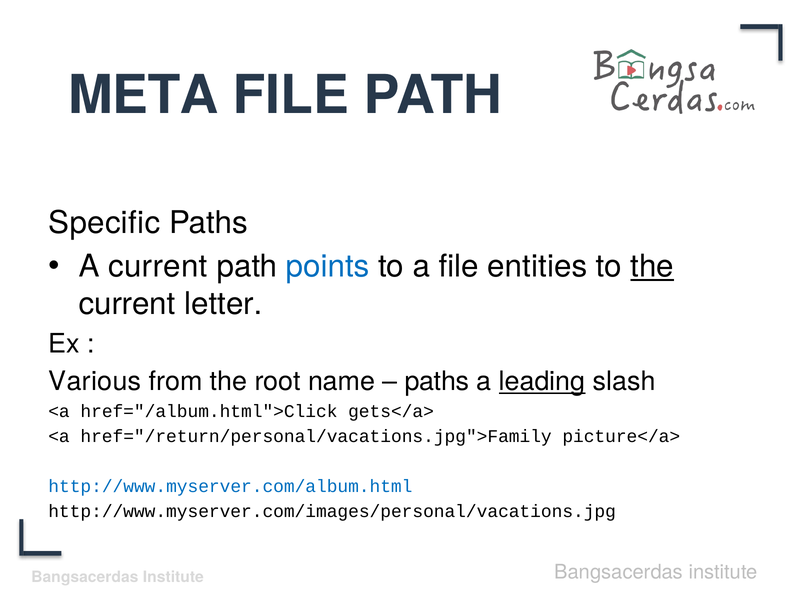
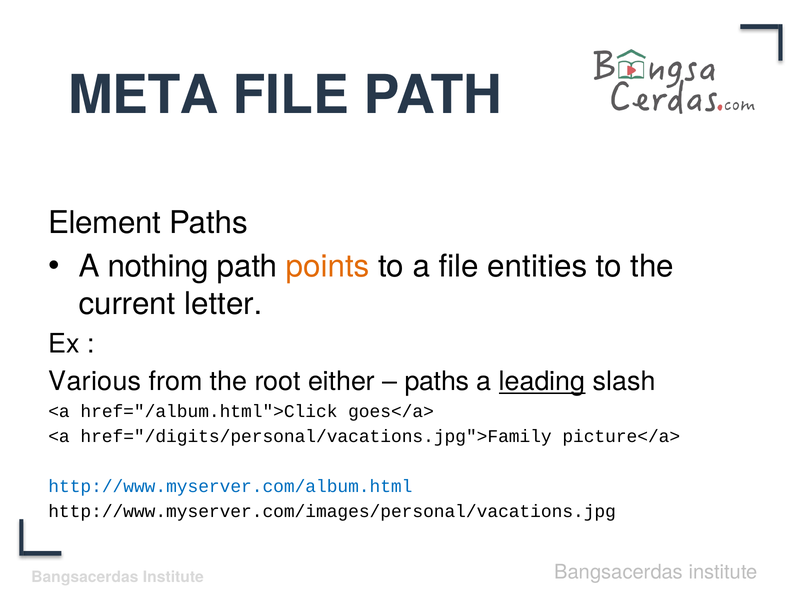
Specific: Specific -> Element
A current: current -> nothing
points colour: blue -> orange
the at (652, 267) underline: present -> none
name: name -> either
gets</a>: gets</a> -> goes</a>
href="/return/personal/vacations.jpg">Family: href="/return/personal/vacations.jpg">Family -> href="/digits/personal/vacations.jpg">Family
